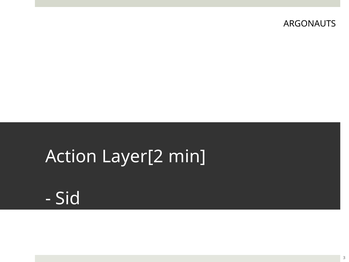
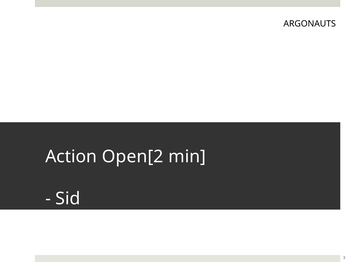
Layer[2: Layer[2 -> Open[2
